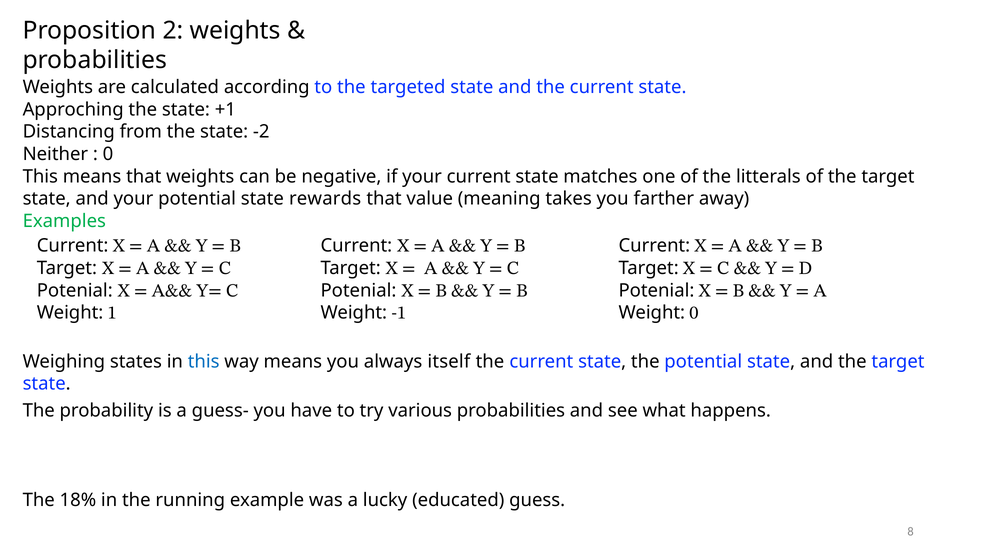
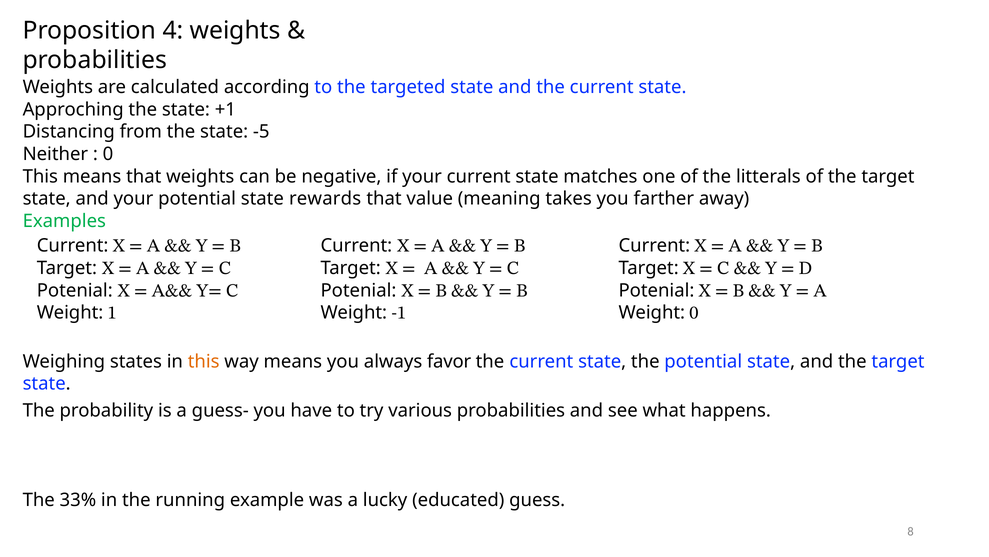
2: 2 -> 4
-2: -2 -> -5
this at (204, 361) colour: blue -> orange
itself: itself -> favor
18%: 18% -> 33%
